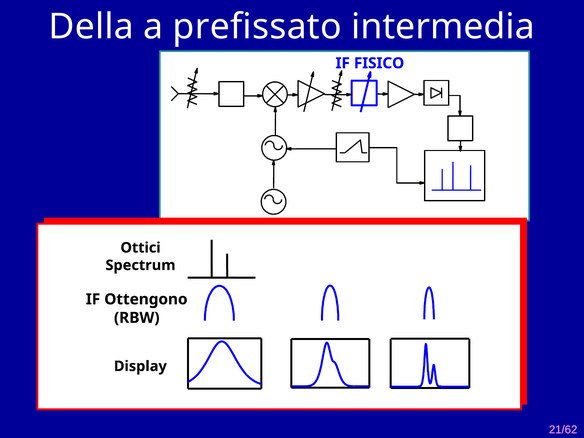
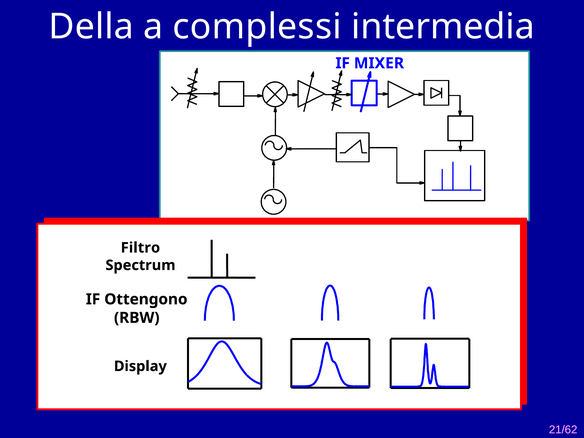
prefissato: prefissato -> complessi
FISICO: FISICO -> MIXER
Ottici: Ottici -> Filtro
